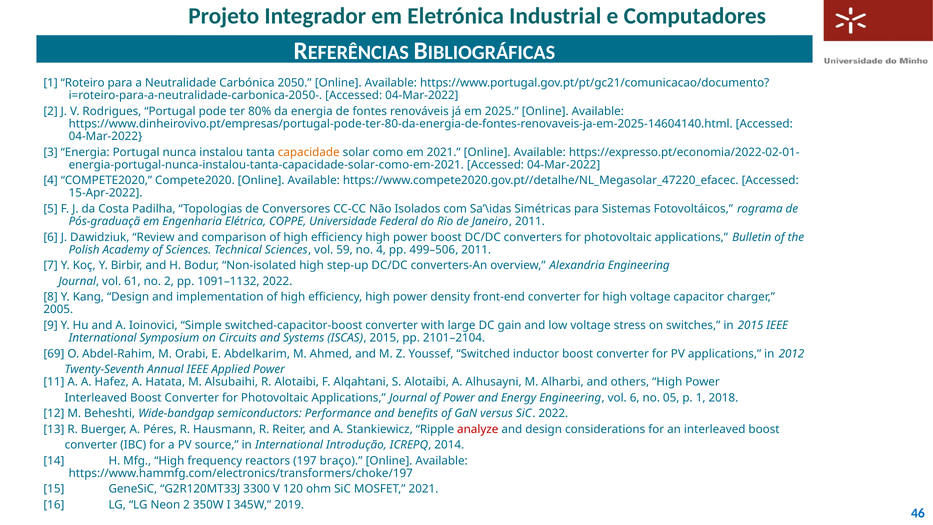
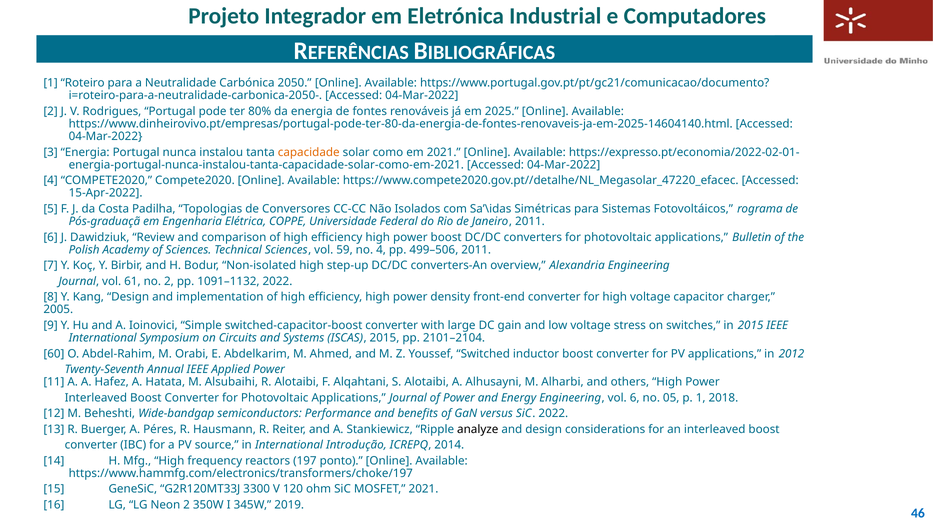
69: 69 -> 60
analyze colour: red -> black
braço: braço -> ponto
